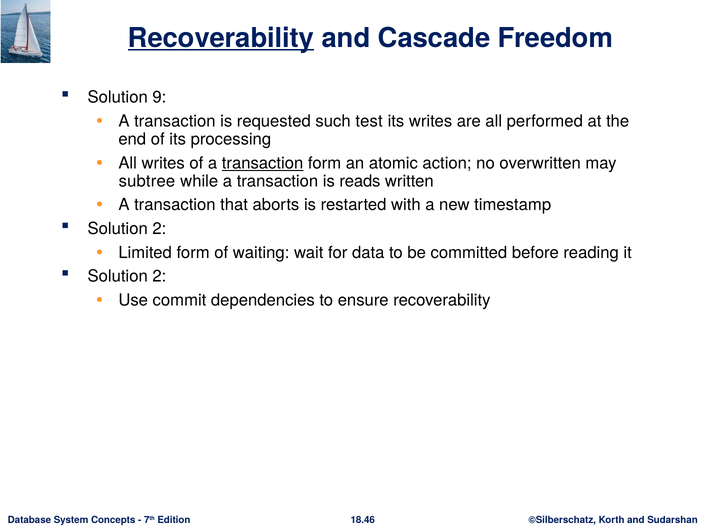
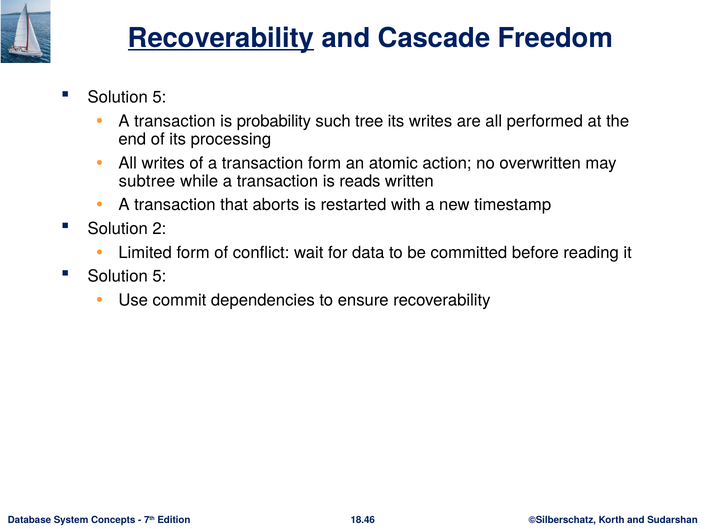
9 at (159, 97): 9 -> 5
requested: requested -> probability
test: test -> tree
transaction at (263, 163) underline: present -> none
waiting: waiting -> conflict
2 at (159, 276): 2 -> 5
